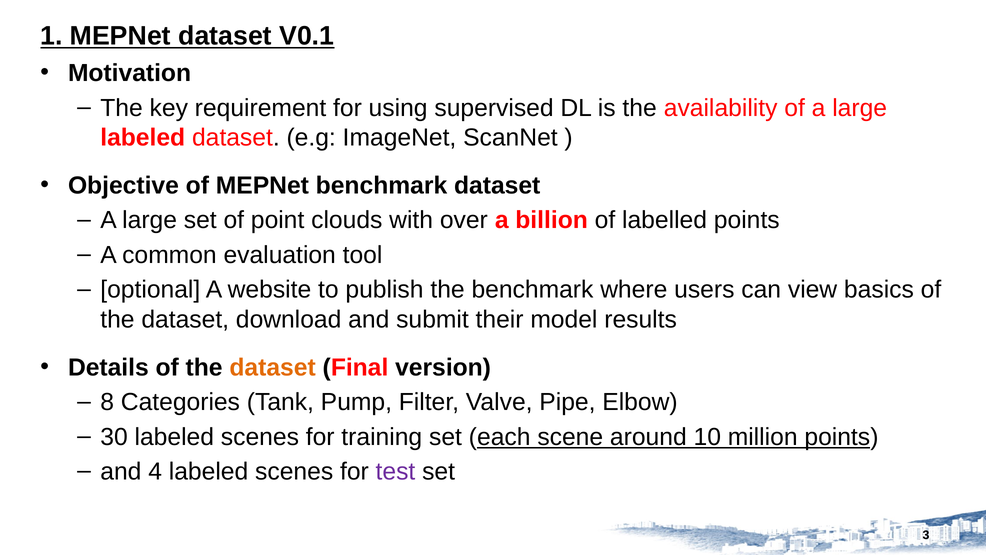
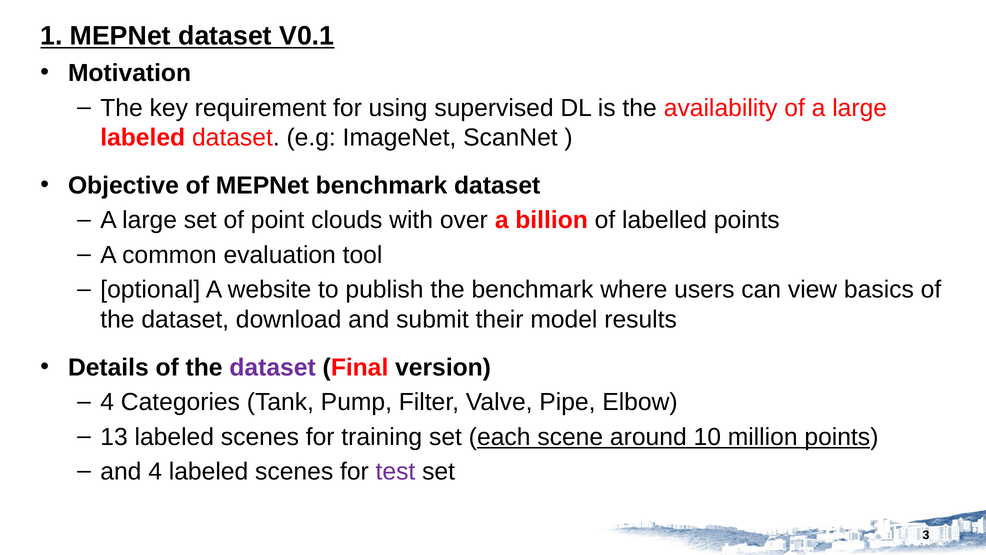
dataset at (273, 367) colour: orange -> purple
8 at (107, 402): 8 -> 4
30: 30 -> 13
